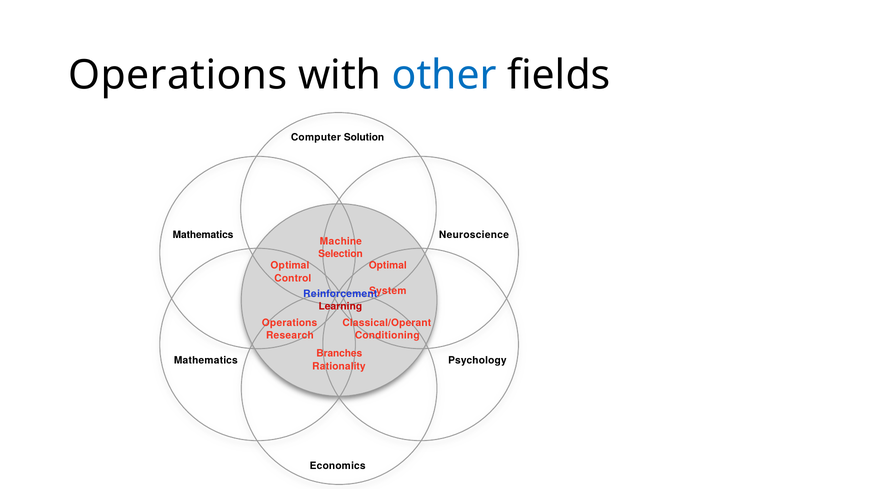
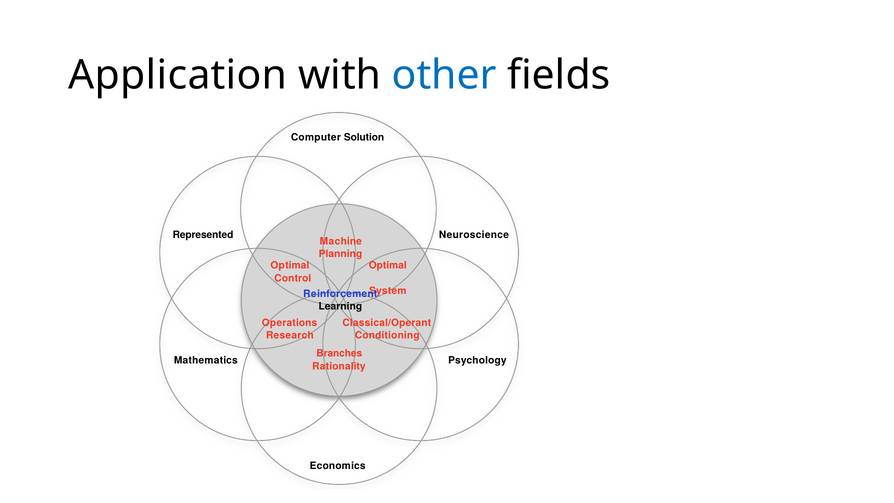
Operations at (178, 75): Operations -> Application
Mathematics at (203, 235): Mathematics -> Represented
Selection: Selection -> Planning
Learning colour: red -> black
